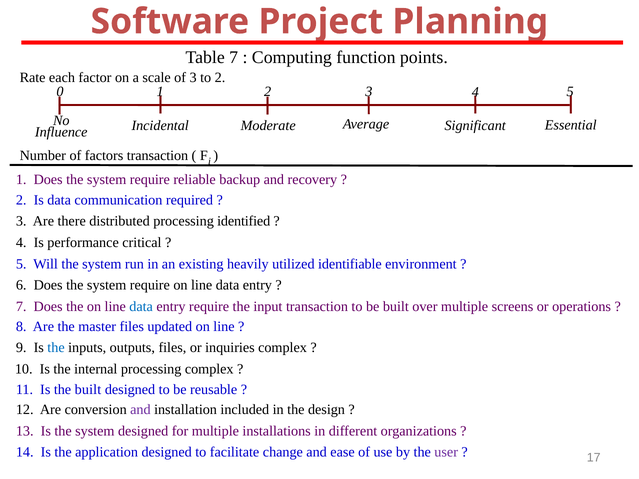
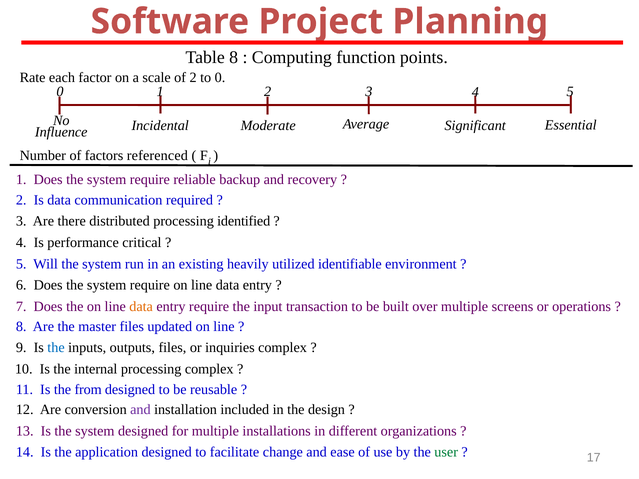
Table 7: 7 -> 8
of 3: 3 -> 2
to 2: 2 -> 0
factors transaction: transaction -> referenced
data at (141, 307) colour: blue -> orange
the built: built -> from
user colour: purple -> green
